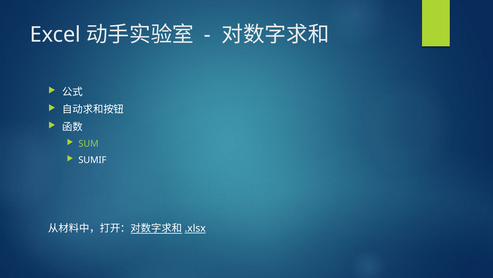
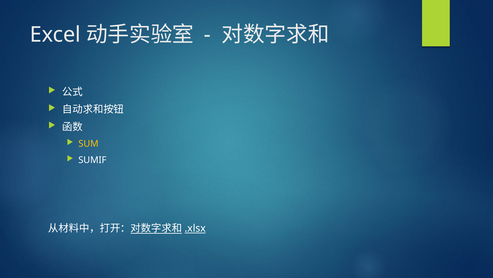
SUM colour: light green -> yellow
